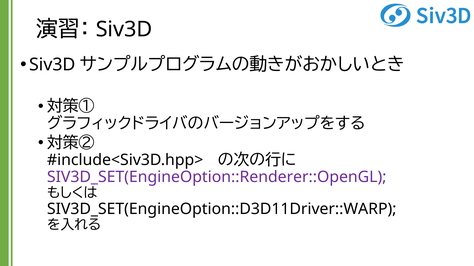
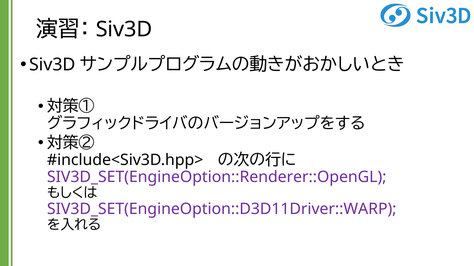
SIV3D_SET(EngineOption::D3D11Driver::WARP colour: black -> purple
